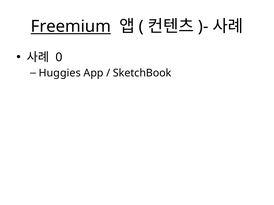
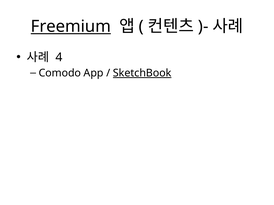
0: 0 -> 4
Huggies: Huggies -> Comodo
SketchBook underline: none -> present
